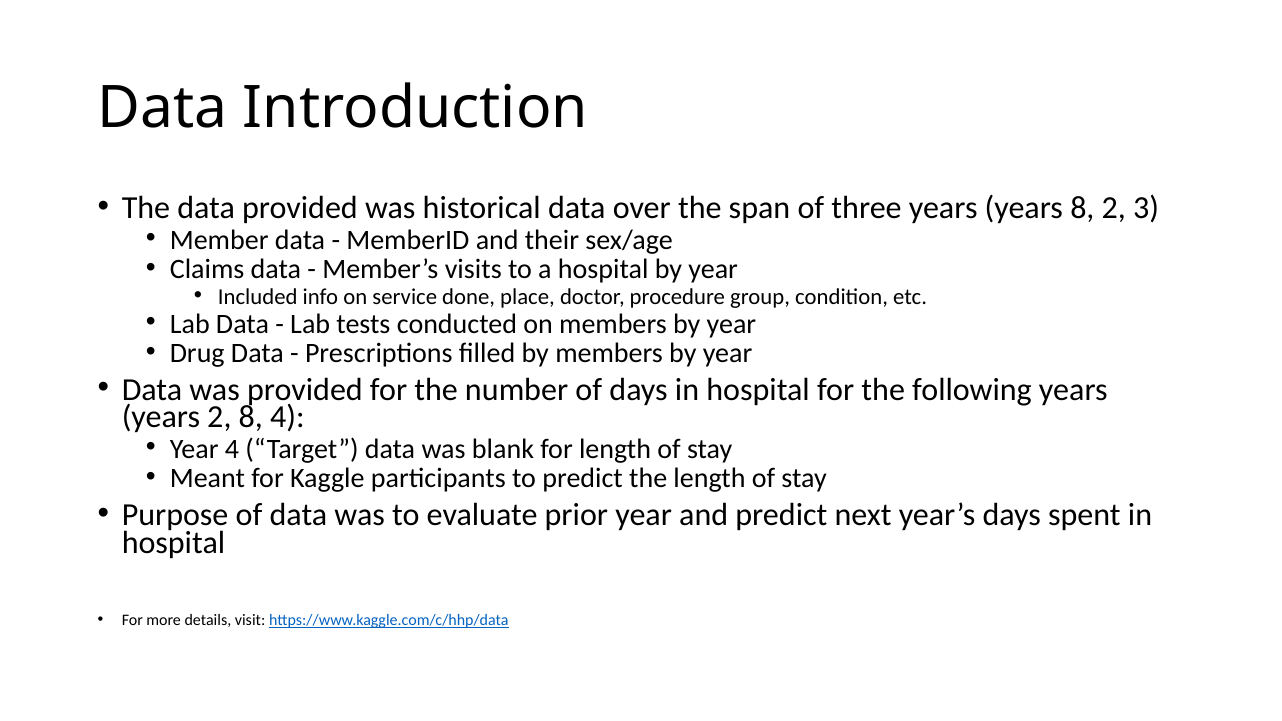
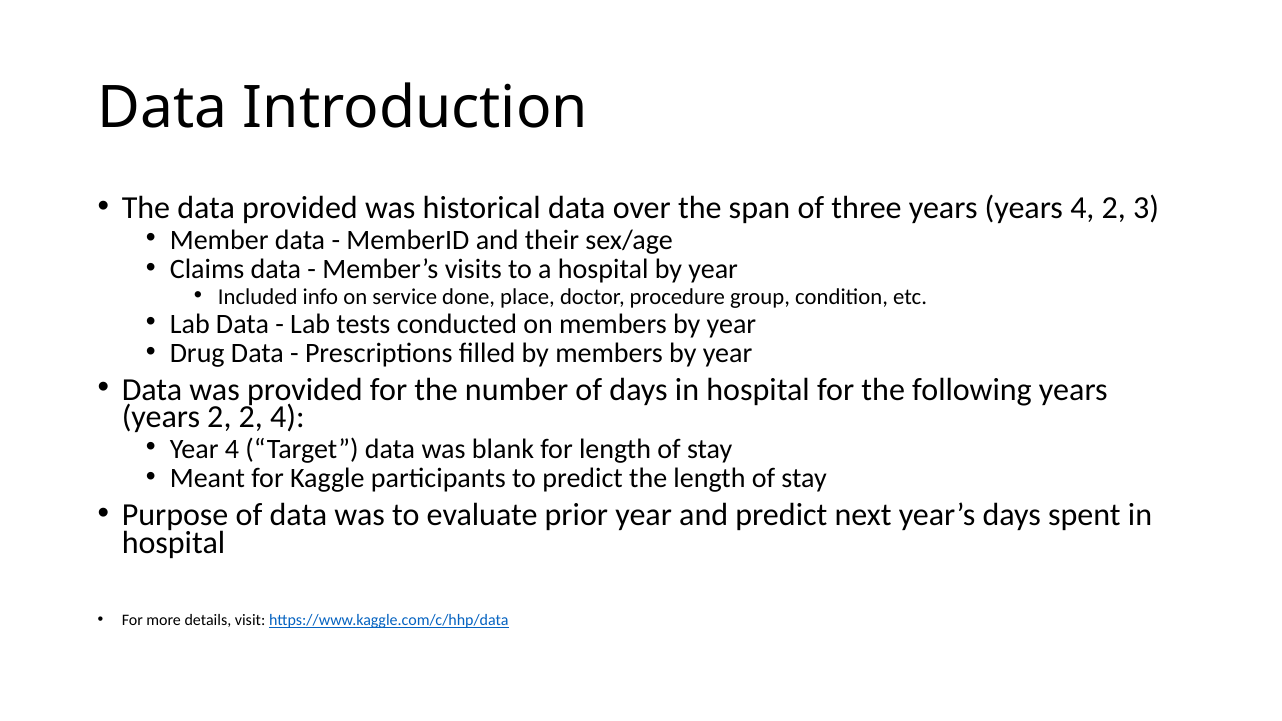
years 8: 8 -> 4
2 8: 8 -> 2
